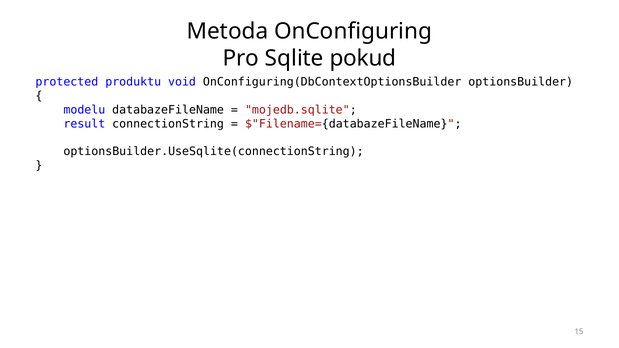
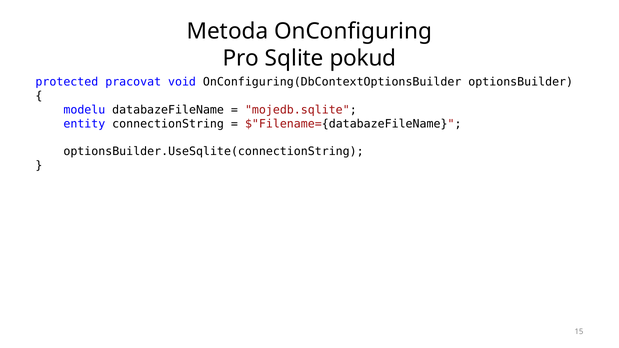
produktu: produktu -> pracovat
result: result -> entity
